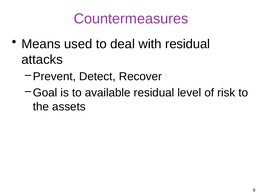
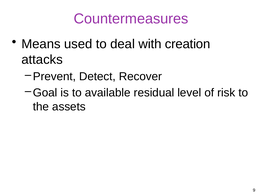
with residual: residual -> creation
